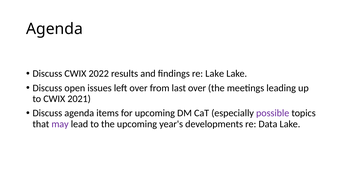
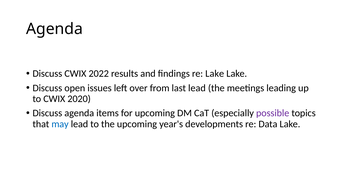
last over: over -> lead
2021: 2021 -> 2020
may colour: purple -> blue
